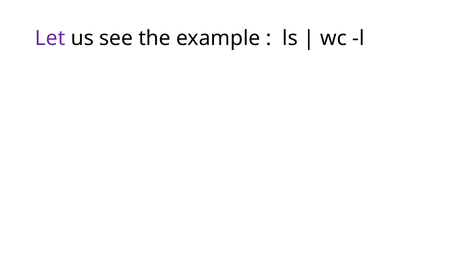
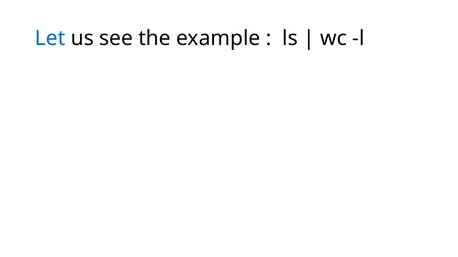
Let colour: purple -> blue
